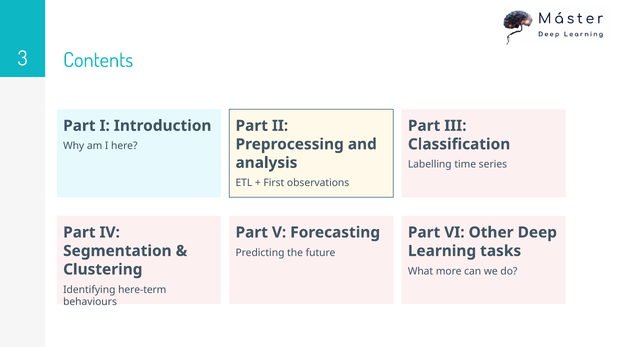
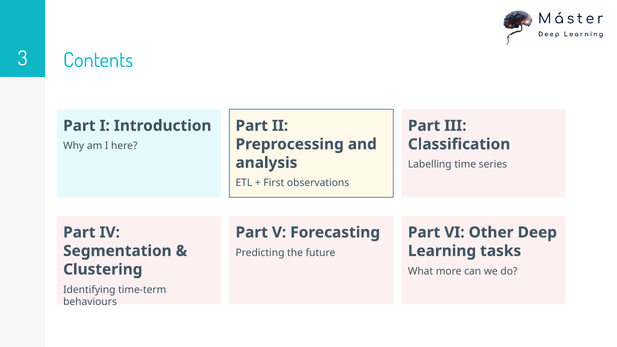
here-term: here-term -> time-term
